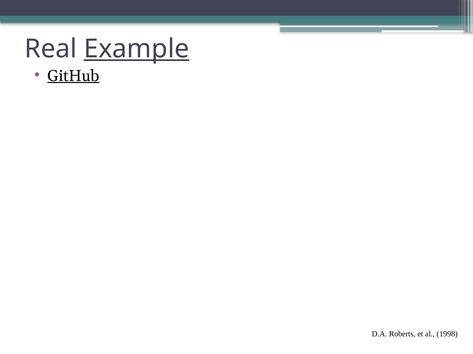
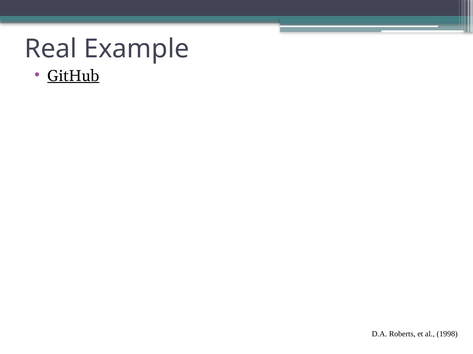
Example underline: present -> none
